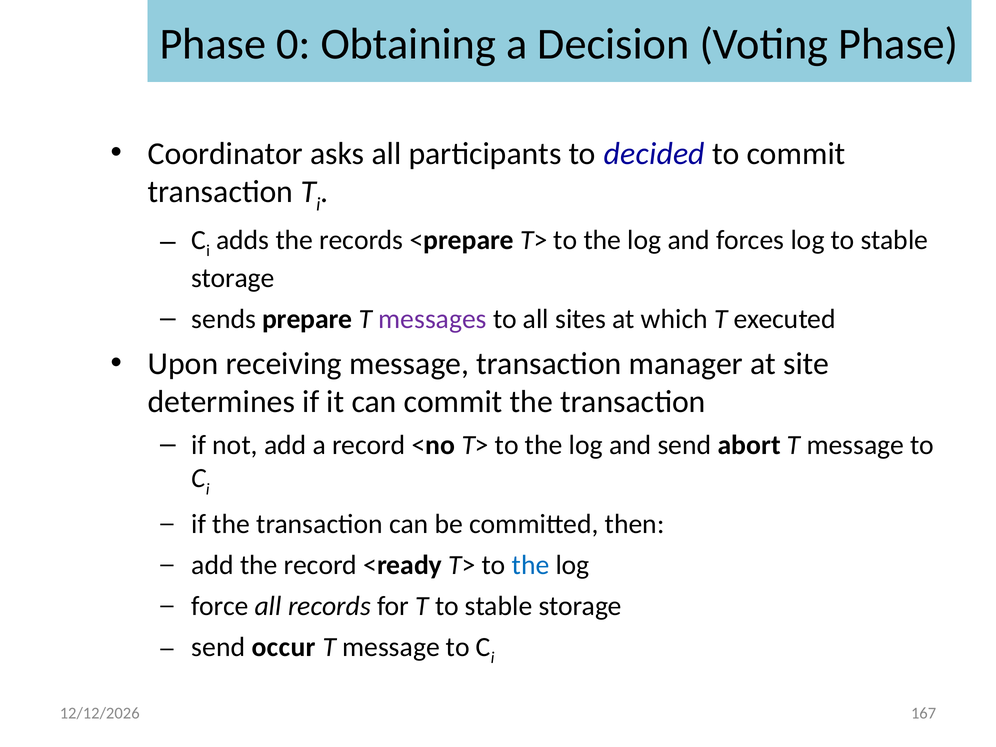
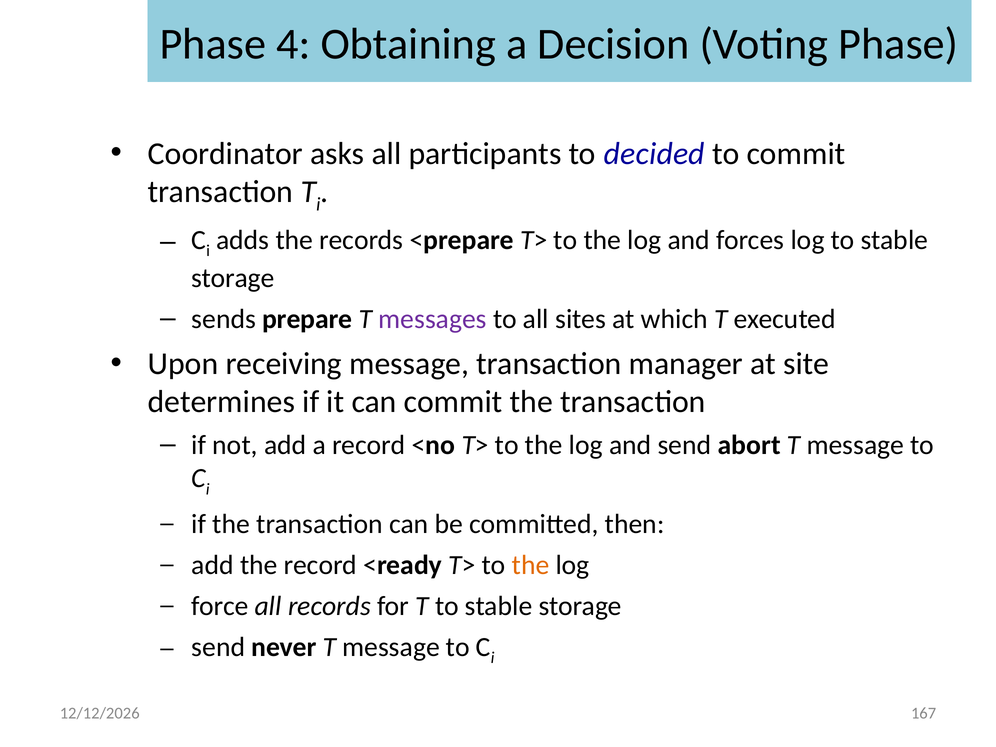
0: 0 -> 4
the at (531, 565) colour: blue -> orange
occur: occur -> never
